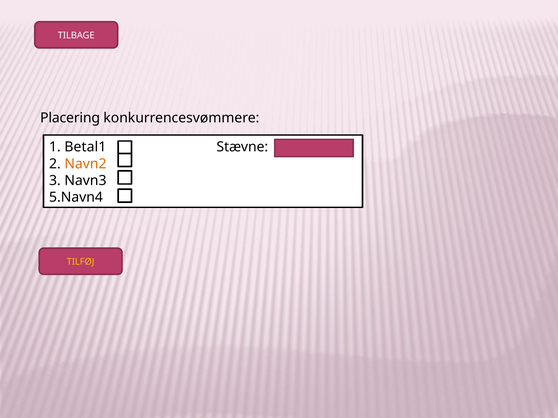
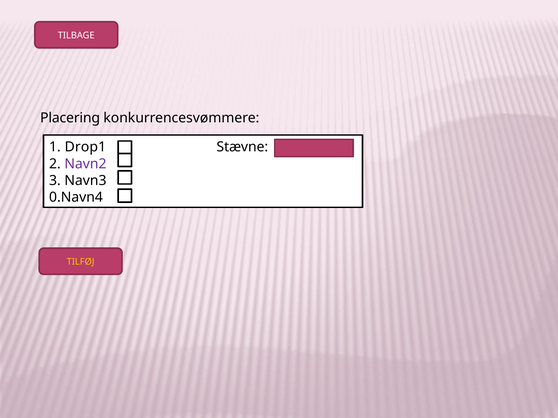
Betal1: Betal1 -> Drop1
Navn2 colour: orange -> purple
5.Navn4: 5.Navn4 -> 0.Navn4
